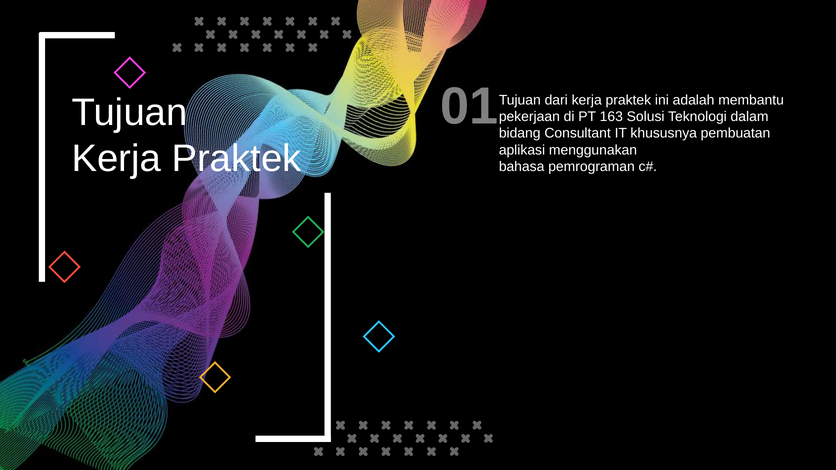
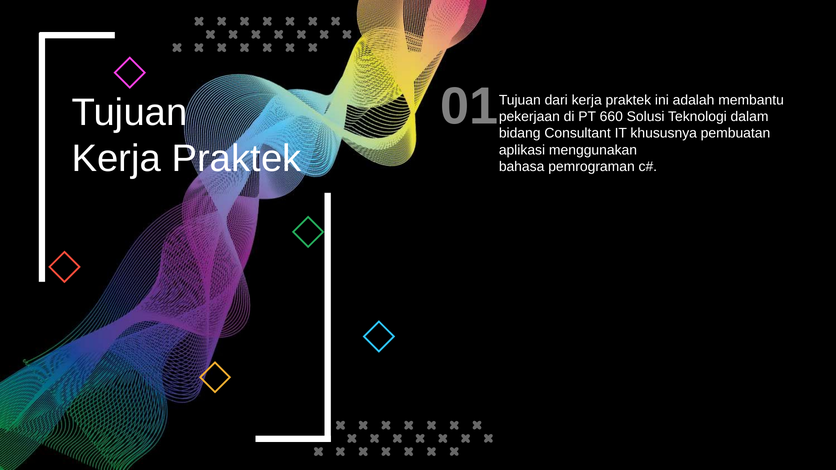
163: 163 -> 660
